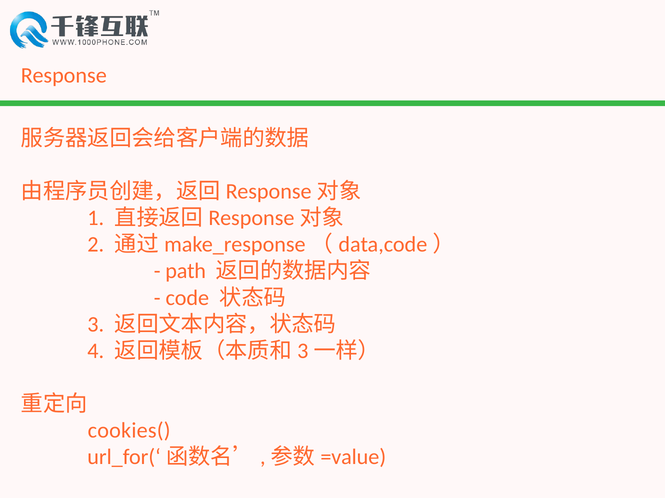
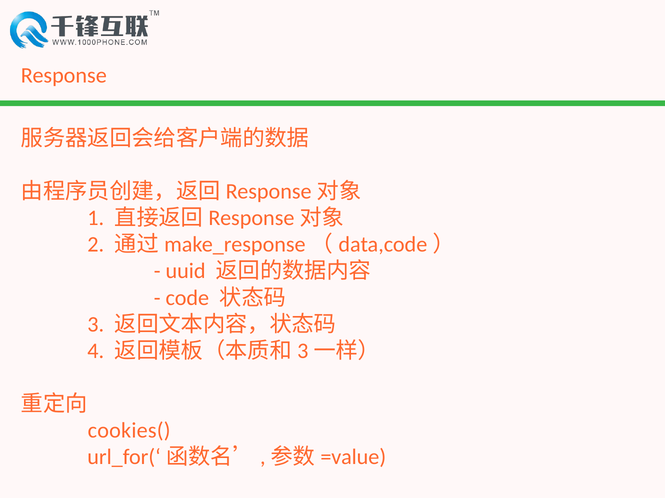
path: path -> uuid
